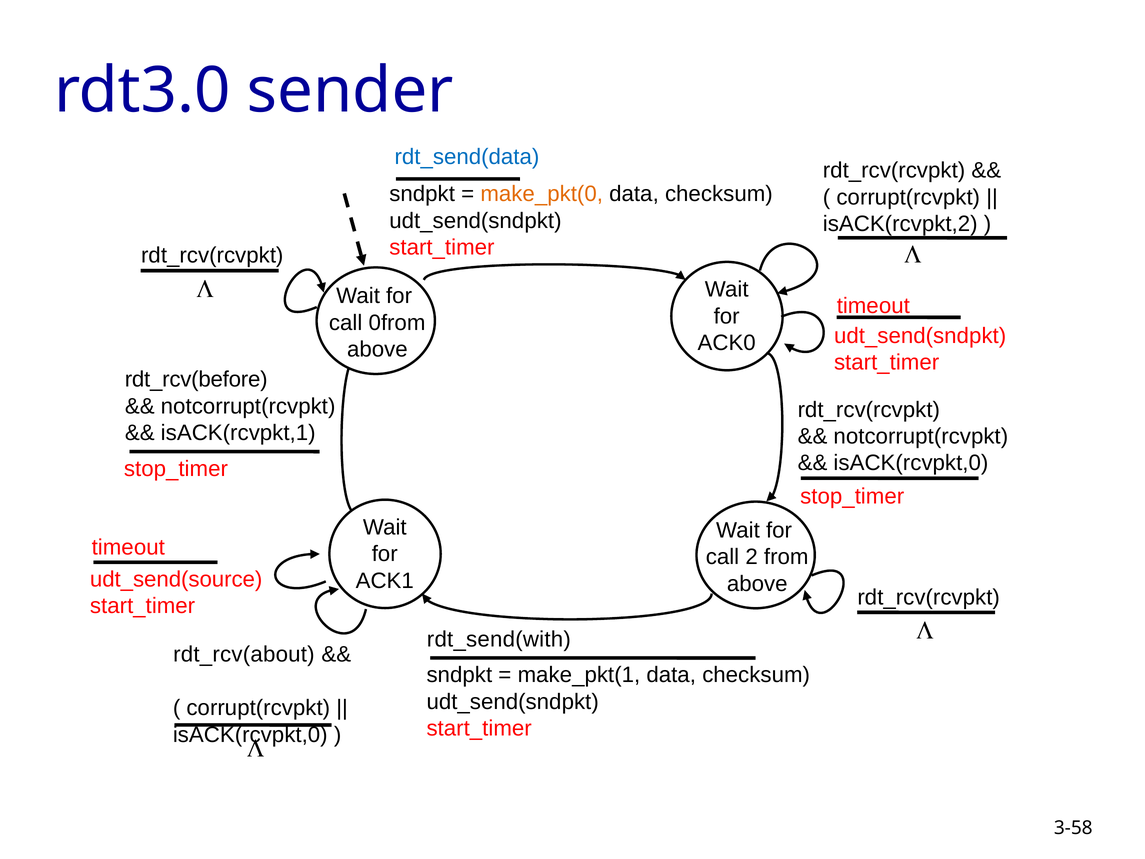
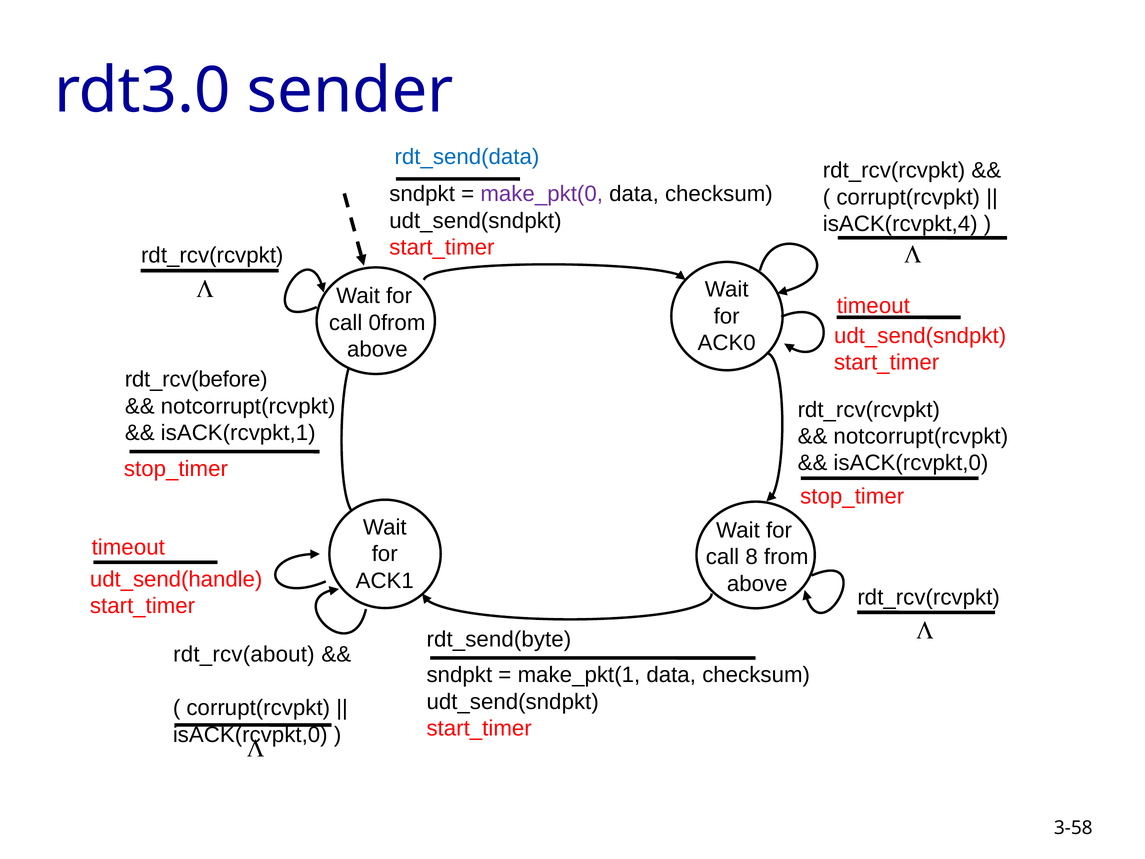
make_pkt(0 colour: orange -> purple
isACK(rcvpkt,2: isACK(rcvpkt,2 -> isACK(rcvpkt,4
2: 2 -> 8
udt_send(source: udt_send(source -> udt_send(handle
rdt_send(with: rdt_send(with -> rdt_send(byte
